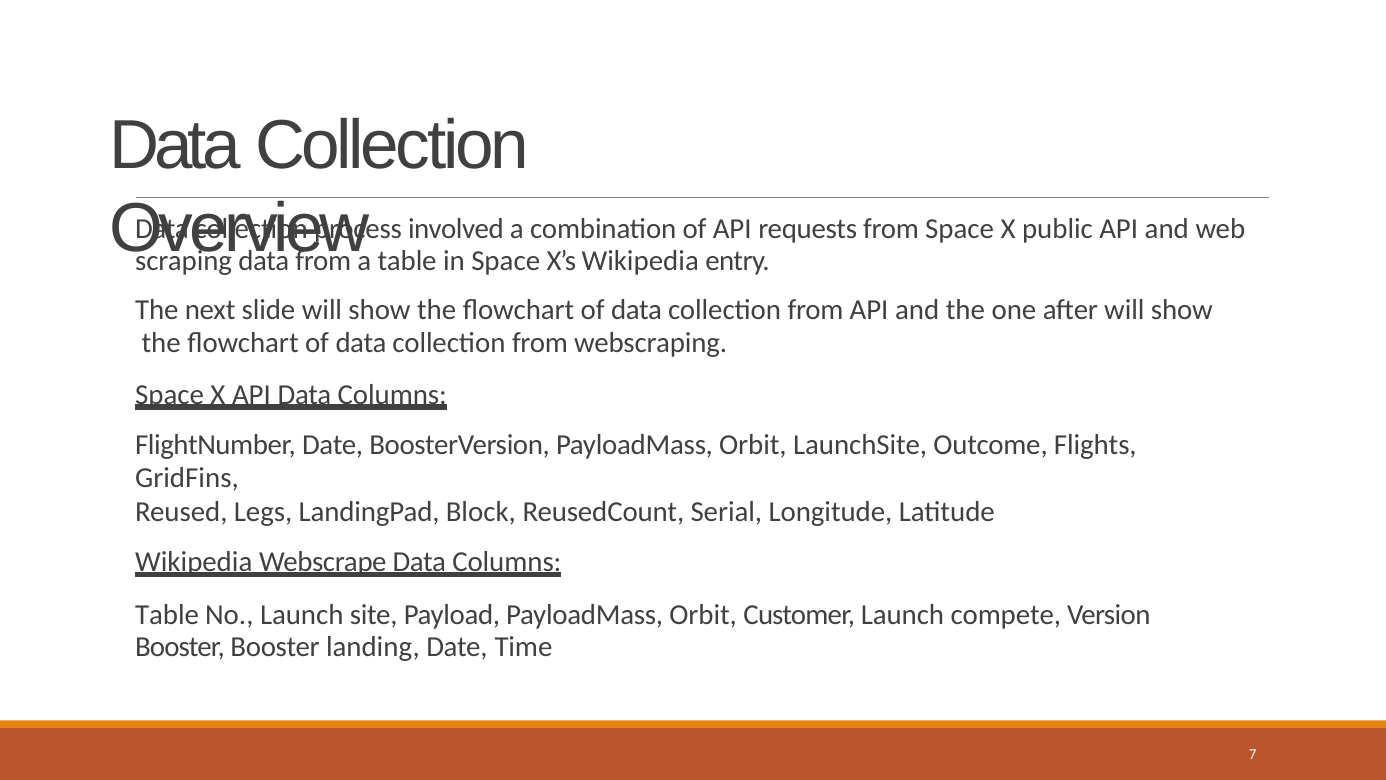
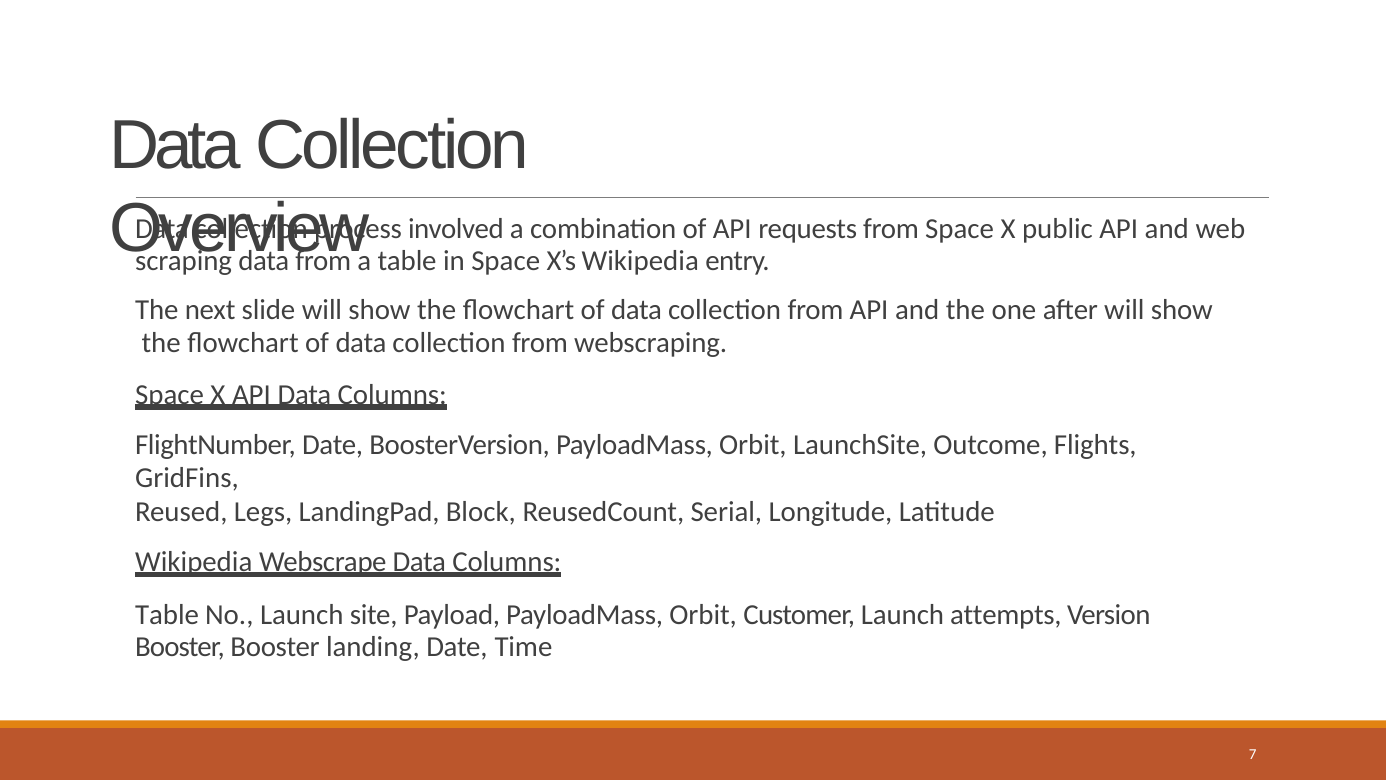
compete: compete -> attempts
